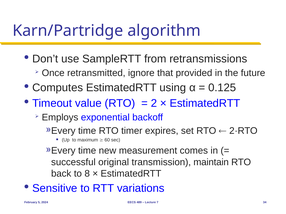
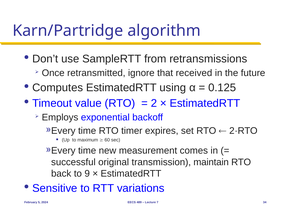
provided: provided -> received
8: 8 -> 9
